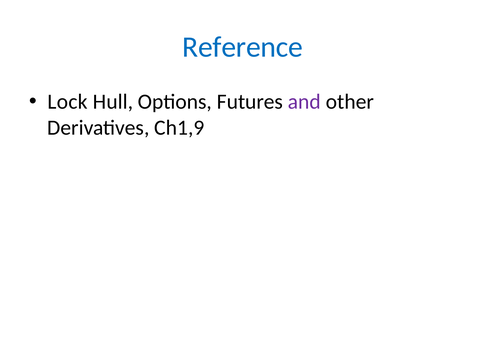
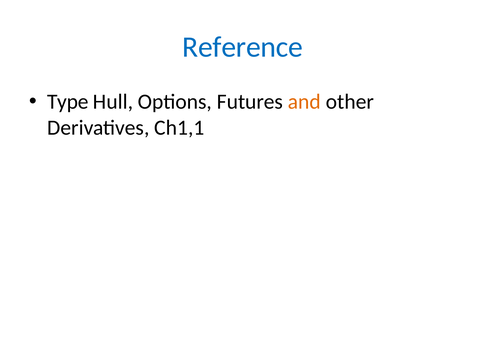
Lock: Lock -> Type
and colour: purple -> orange
Ch1,9: Ch1,9 -> Ch1,1
